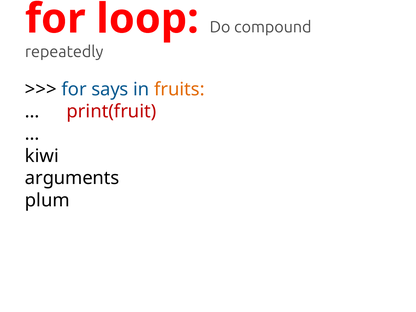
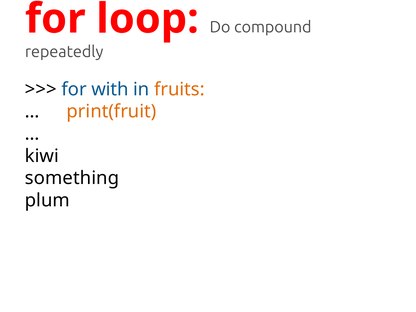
says: says -> with
print(fruit colour: red -> orange
arguments: arguments -> something
